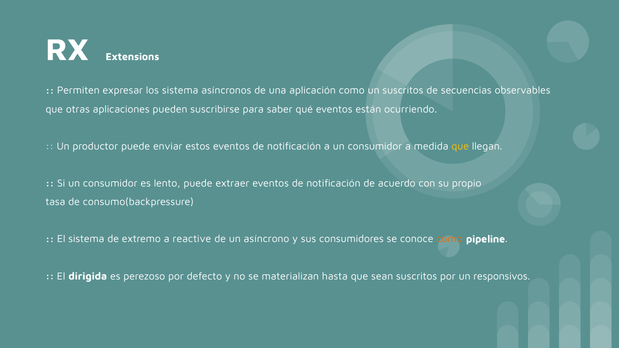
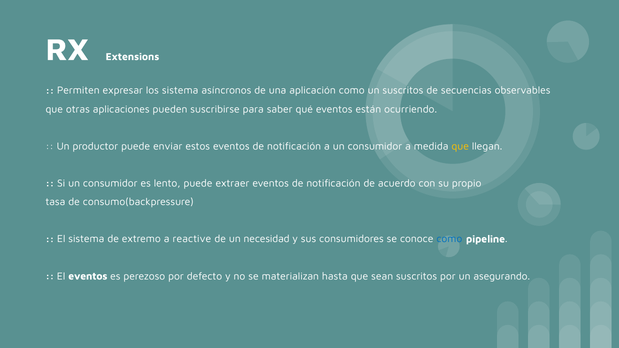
asíncrono: asíncrono -> necesidad
como at (449, 239) colour: orange -> blue
El dirigida: dirigida -> eventos
responsivos: responsivos -> asegurando
